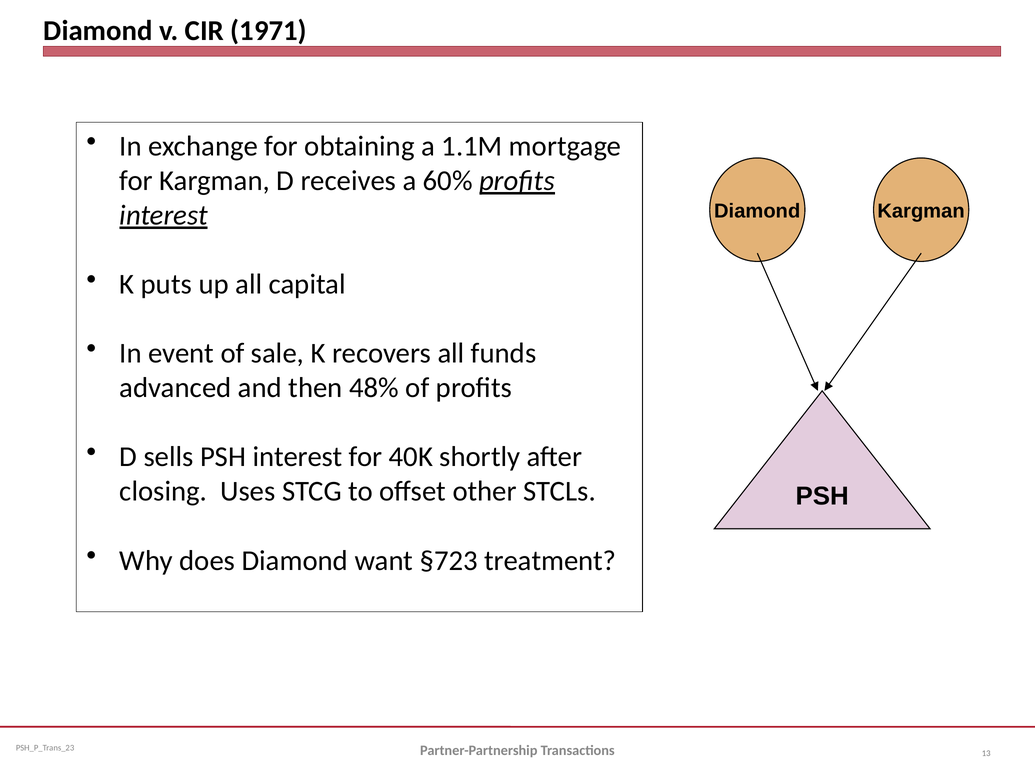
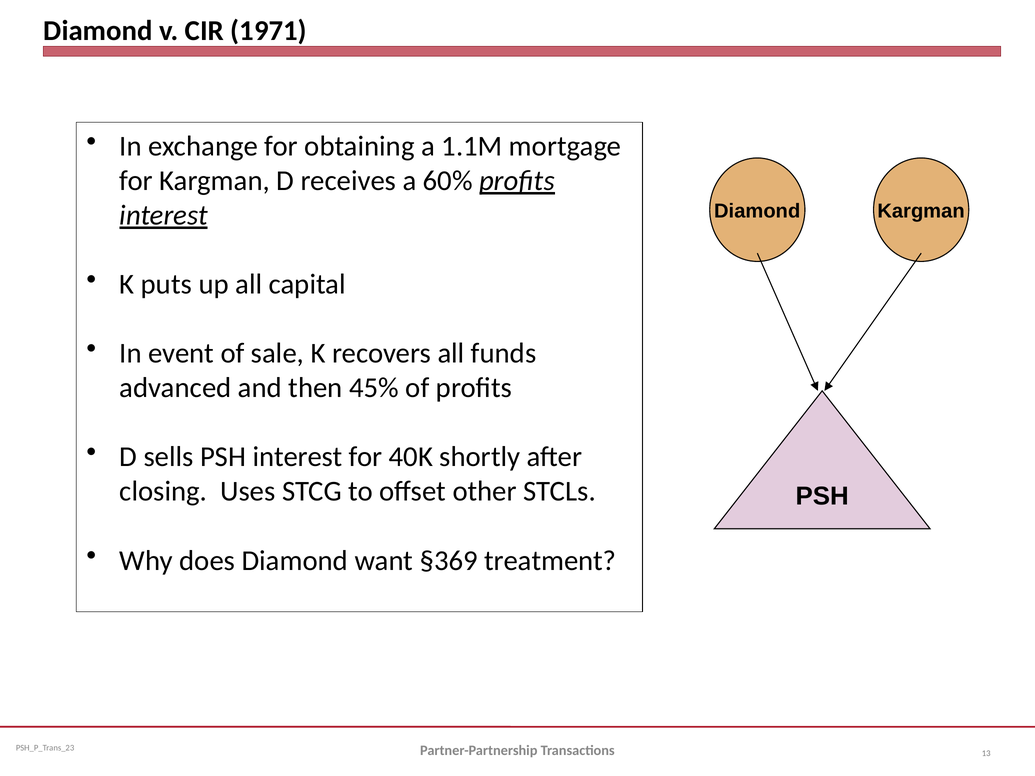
48%: 48% -> 45%
§723: §723 -> §369
